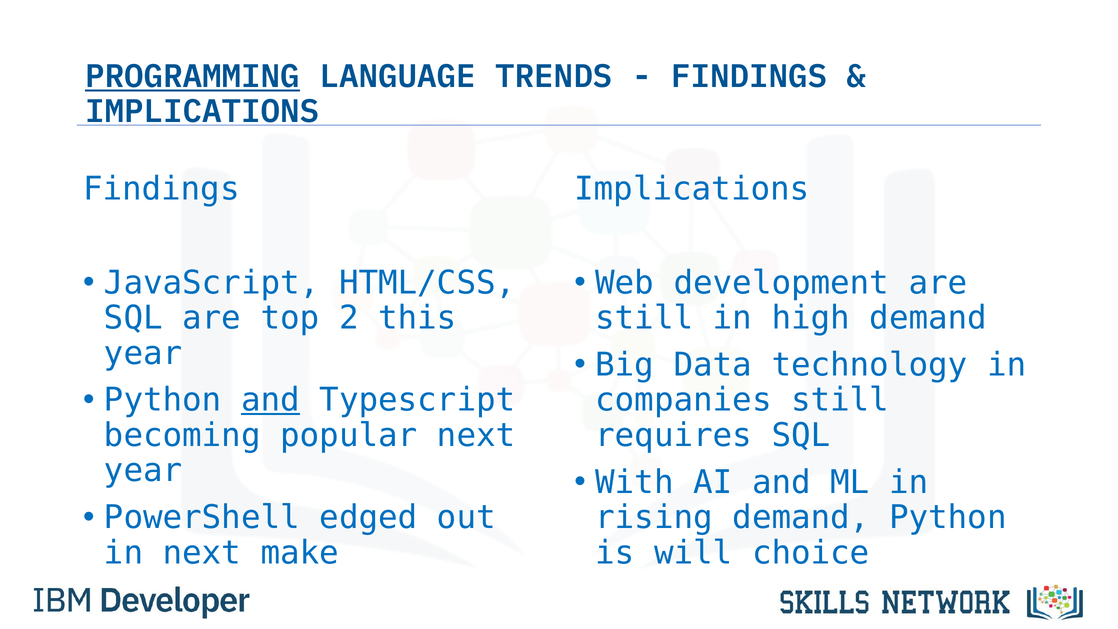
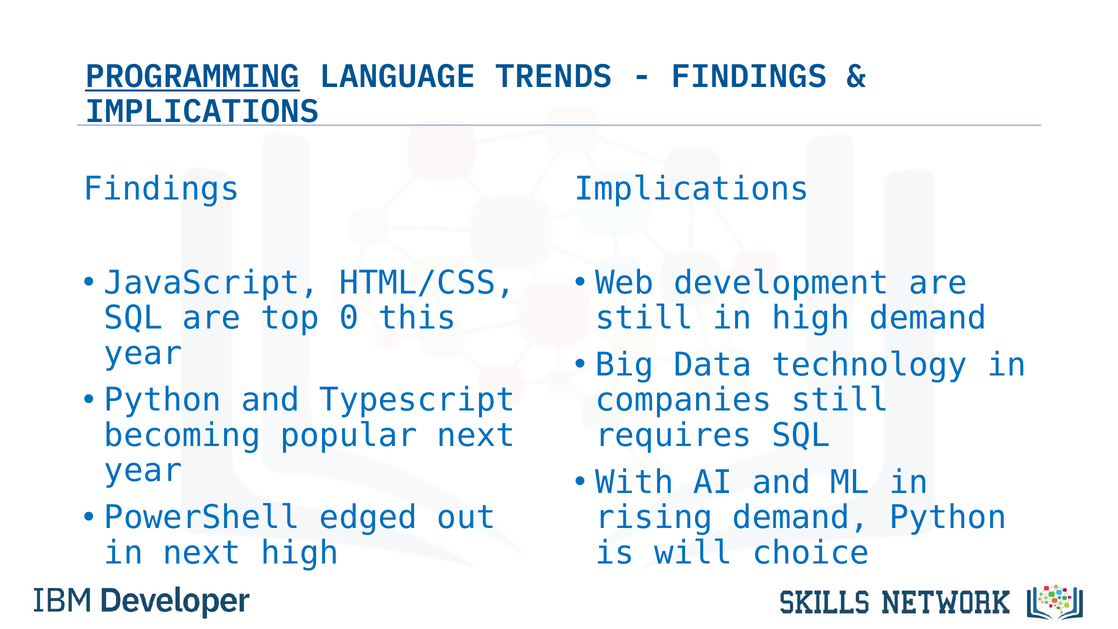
2: 2 -> 0
and at (270, 400) underline: present -> none
next make: make -> high
